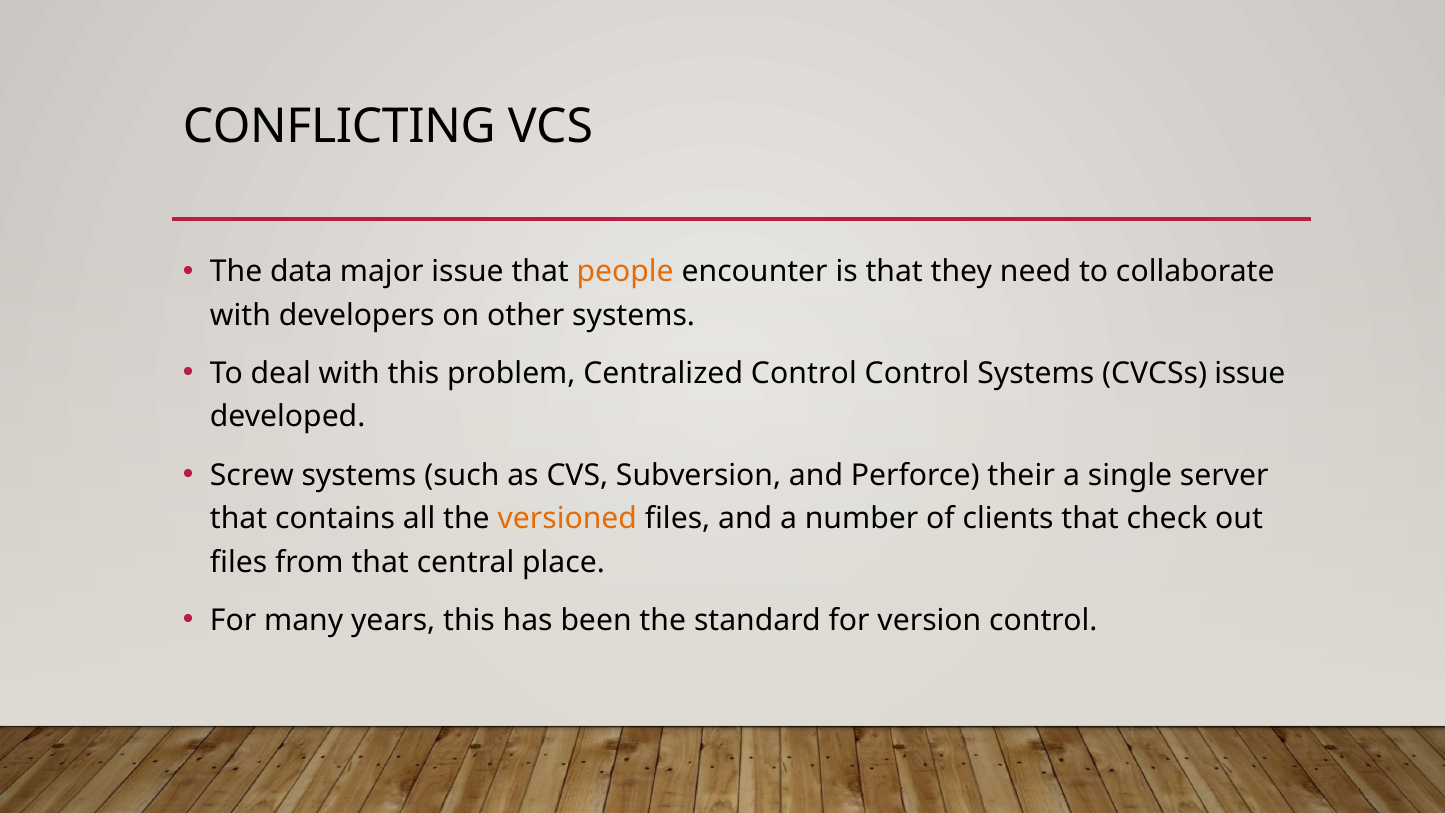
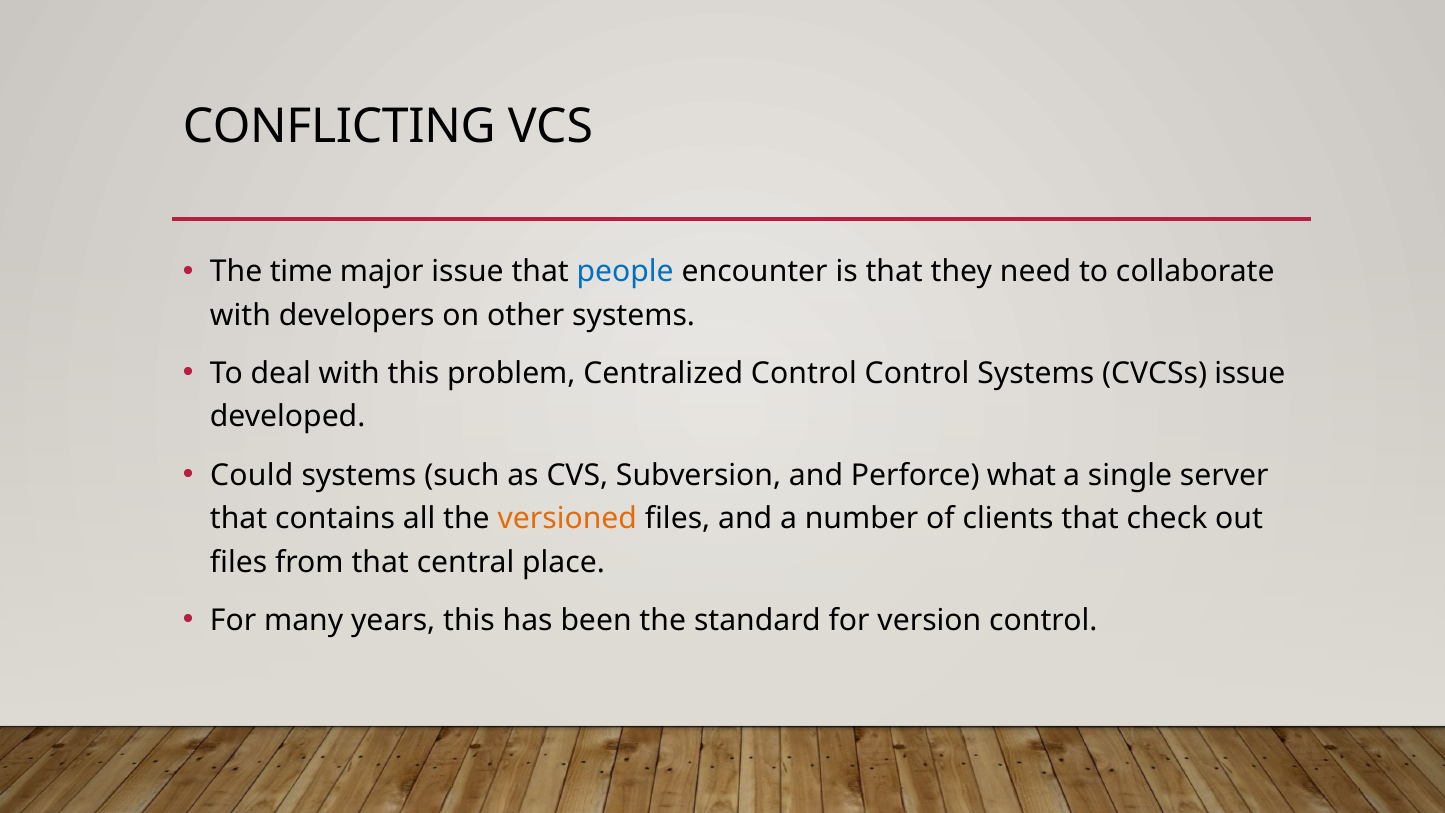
data: data -> time
people colour: orange -> blue
Screw: Screw -> Could
their: their -> what
